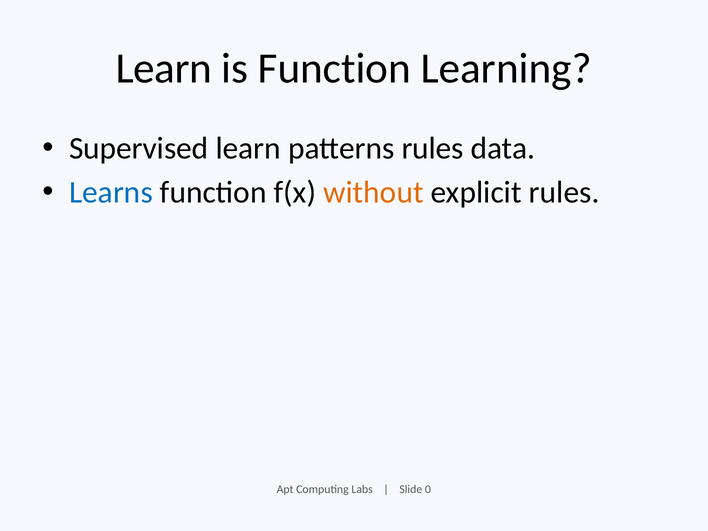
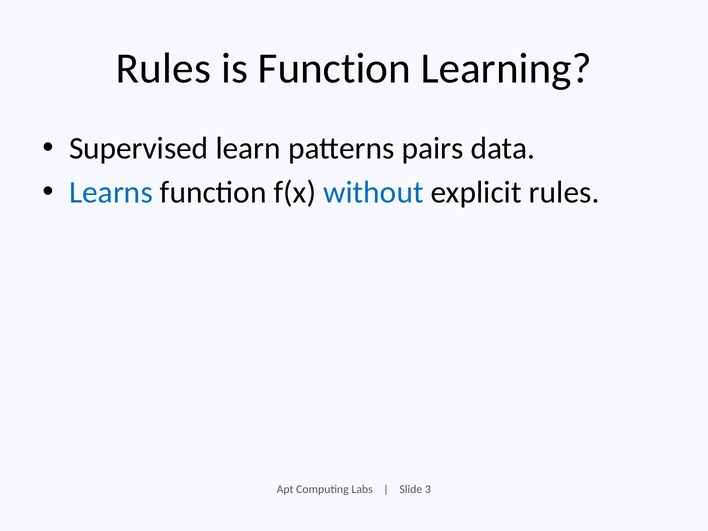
Learn at (164, 69): Learn -> Rules
patterns rules: rules -> pairs
without colour: orange -> blue
0: 0 -> 3
